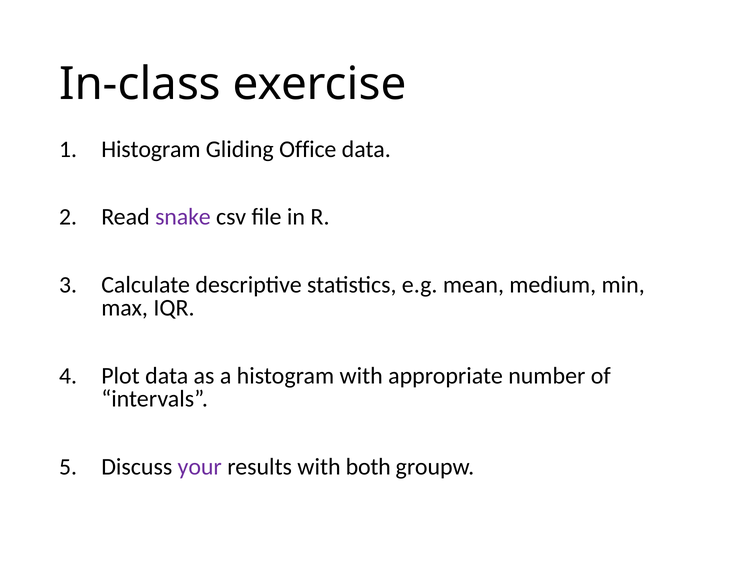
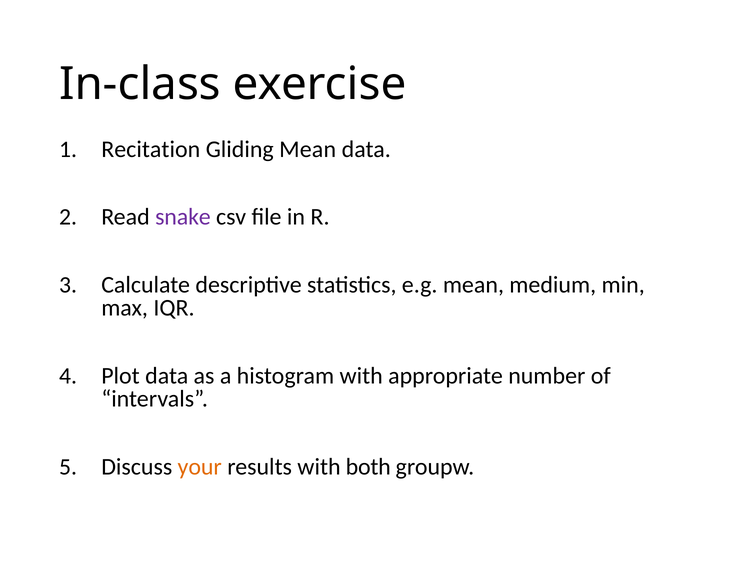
Histogram at (151, 149): Histogram -> Recitation
Gliding Office: Office -> Mean
your colour: purple -> orange
